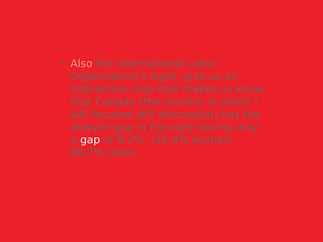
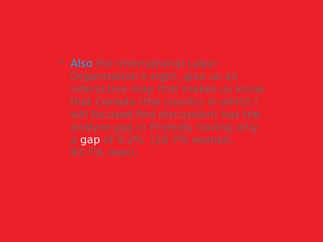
Also colour: pink -> light blue
still: still -> find
in Focused: Focused -> Friendly
25.9%: 25.9% -> 20.7%
69.7%: 69.7% -> 93.7%
